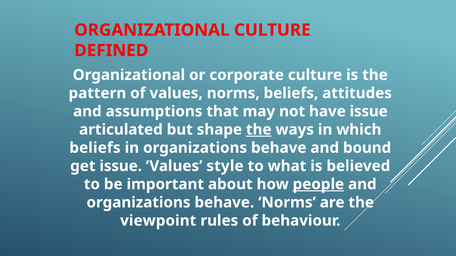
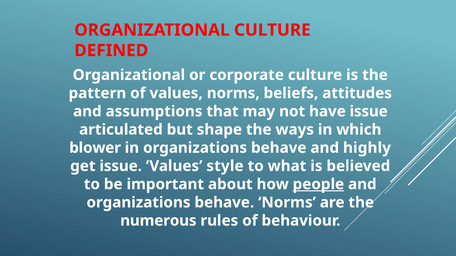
the at (259, 130) underline: present -> none
beliefs at (95, 148): beliefs -> blower
bound: bound -> highly
viewpoint: viewpoint -> numerous
